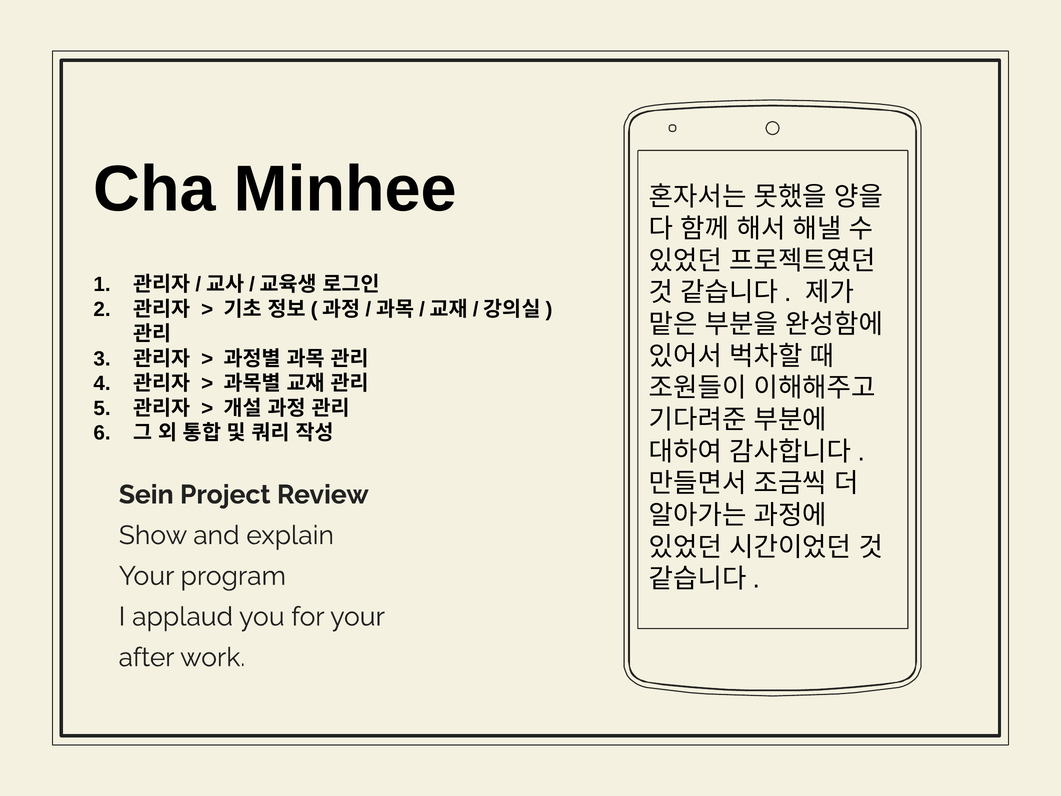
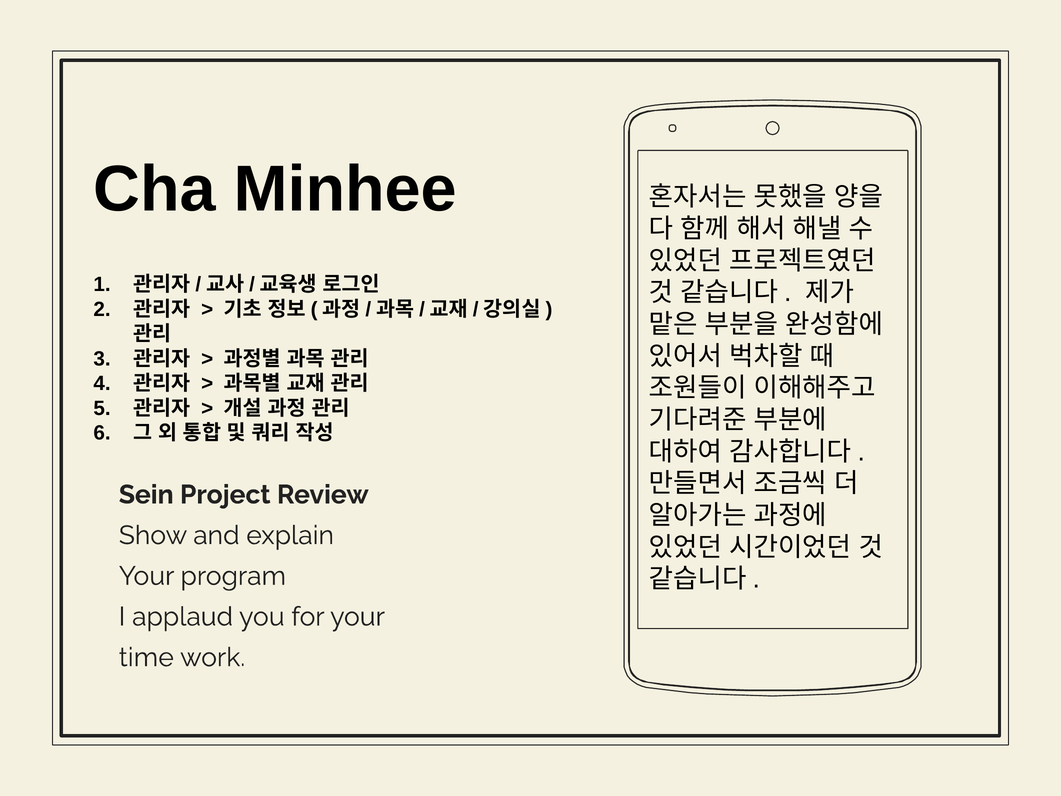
after: after -> time
